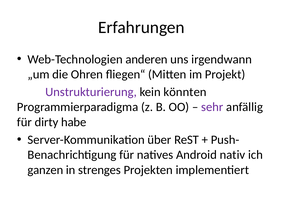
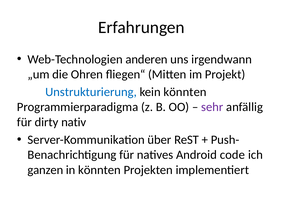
Unstrukturierung colour: purple -> blue
habe: habe -> nativ
nativ: nativ -> code
in strenges: strenges -> könnten
